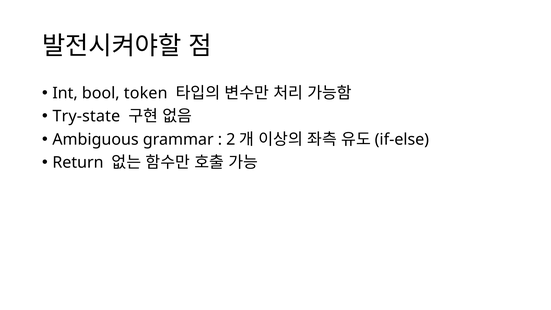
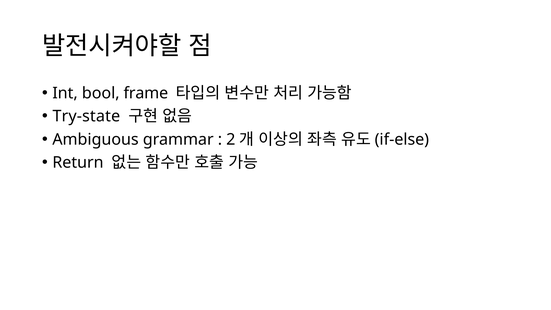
token: token -> frame
